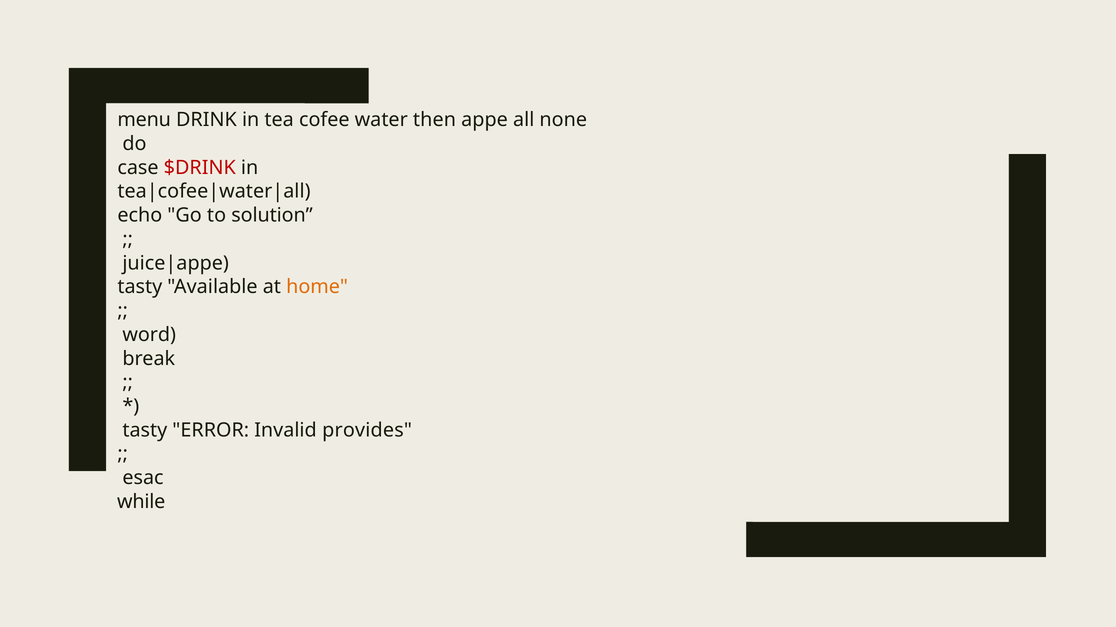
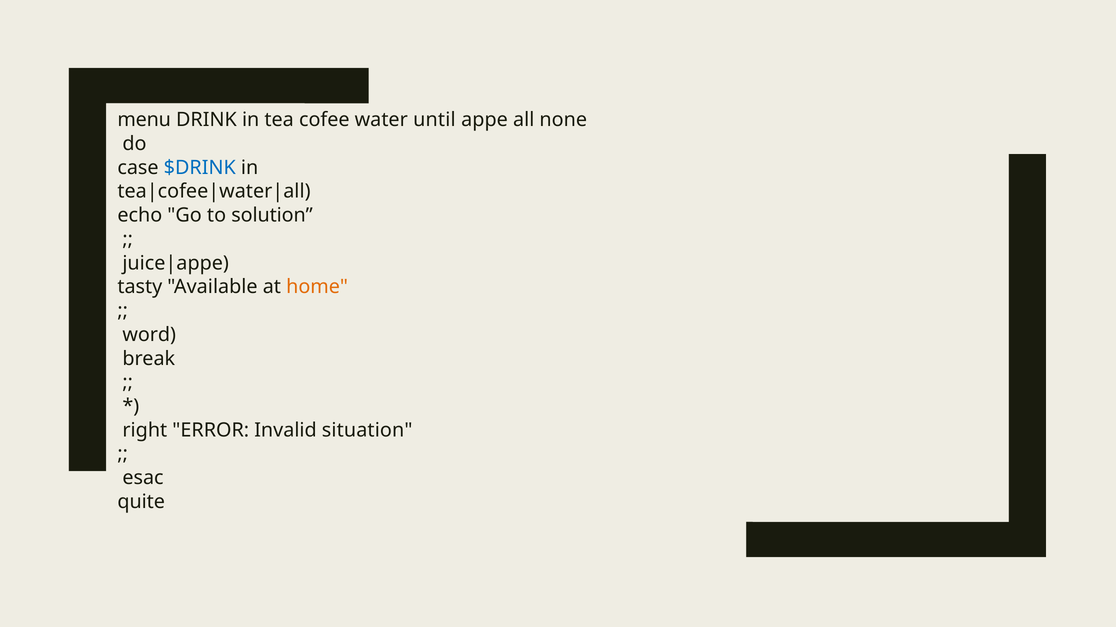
then: then -> until
$DRINK colour: red -> blue
tasty at (145, 431): tasty -> right
provides: provides -> situation
while: while -> quite
